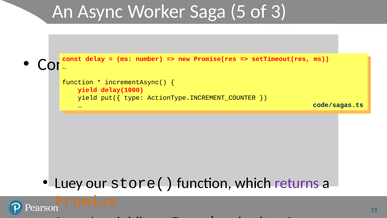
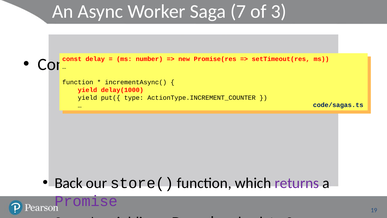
5: 5 -> 7
Luey at (69, 183): Luey -> Back
Promise at (86, 201) colour: orange -> purple
